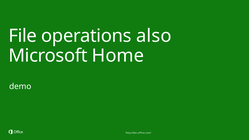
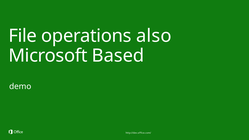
Home: Home -> Based
